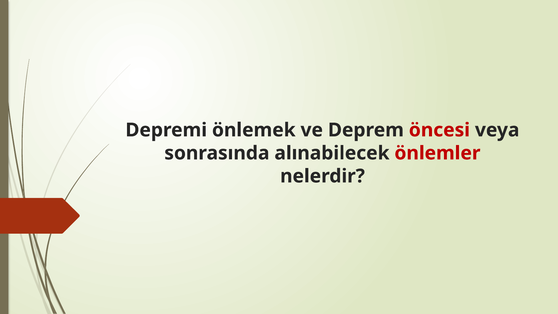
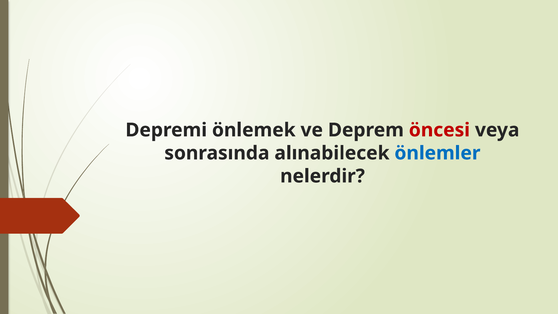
önlemler colour: red -> blue
